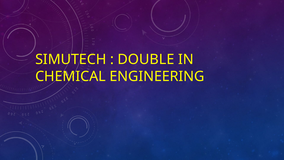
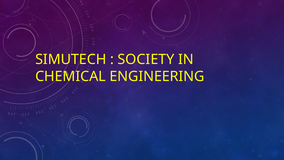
DOUBLE: DOUBLE -> SOCIETY
